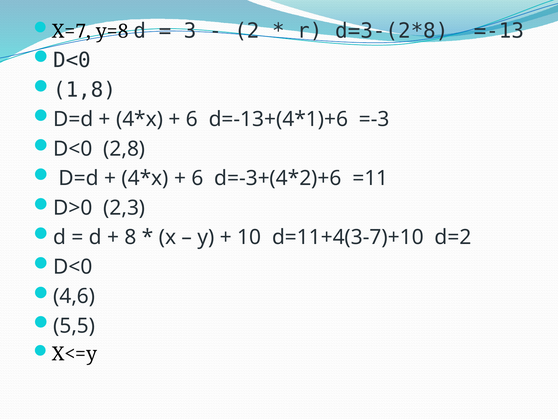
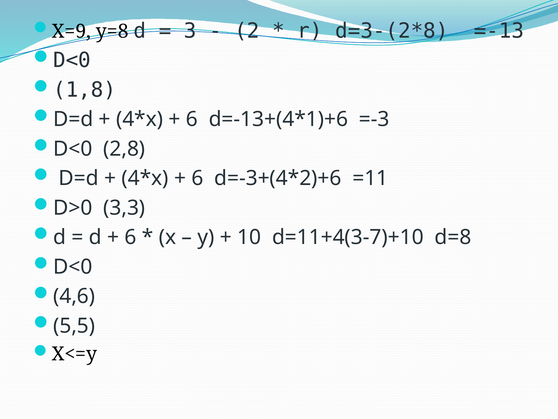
X=7: X=7 -> X=9
2,3: 2,3 -> 3,3
8 at (131, 237): 8 -> 6
d=2: d=2 -> d=8
